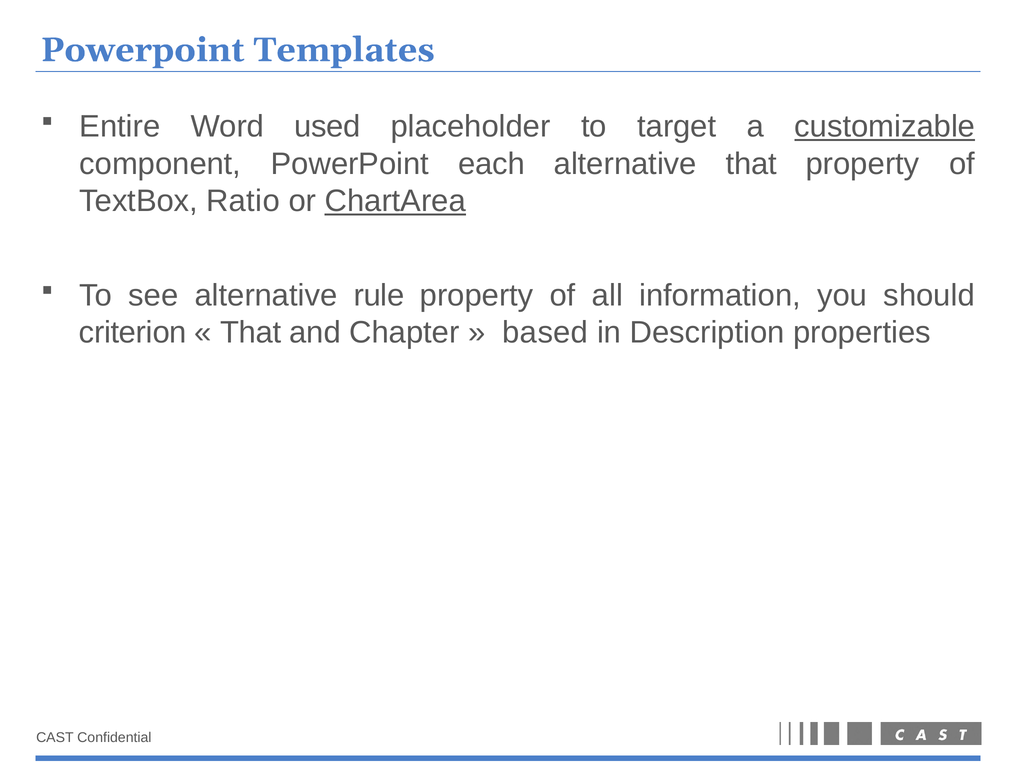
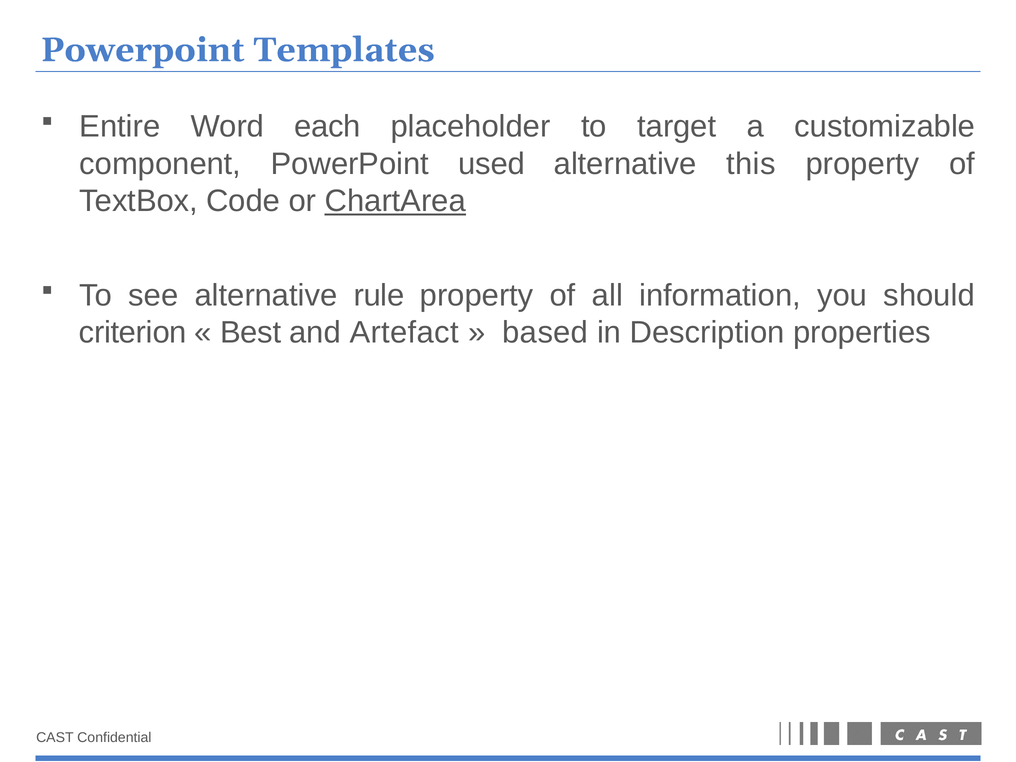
used: used -> each
customizable underline: present -> none
each: each -> used
alternative that: that -> this
Ratio: Ratio -> Code
That at (251, 333): That -> Best
Chapter: Chapter -> Artefact
